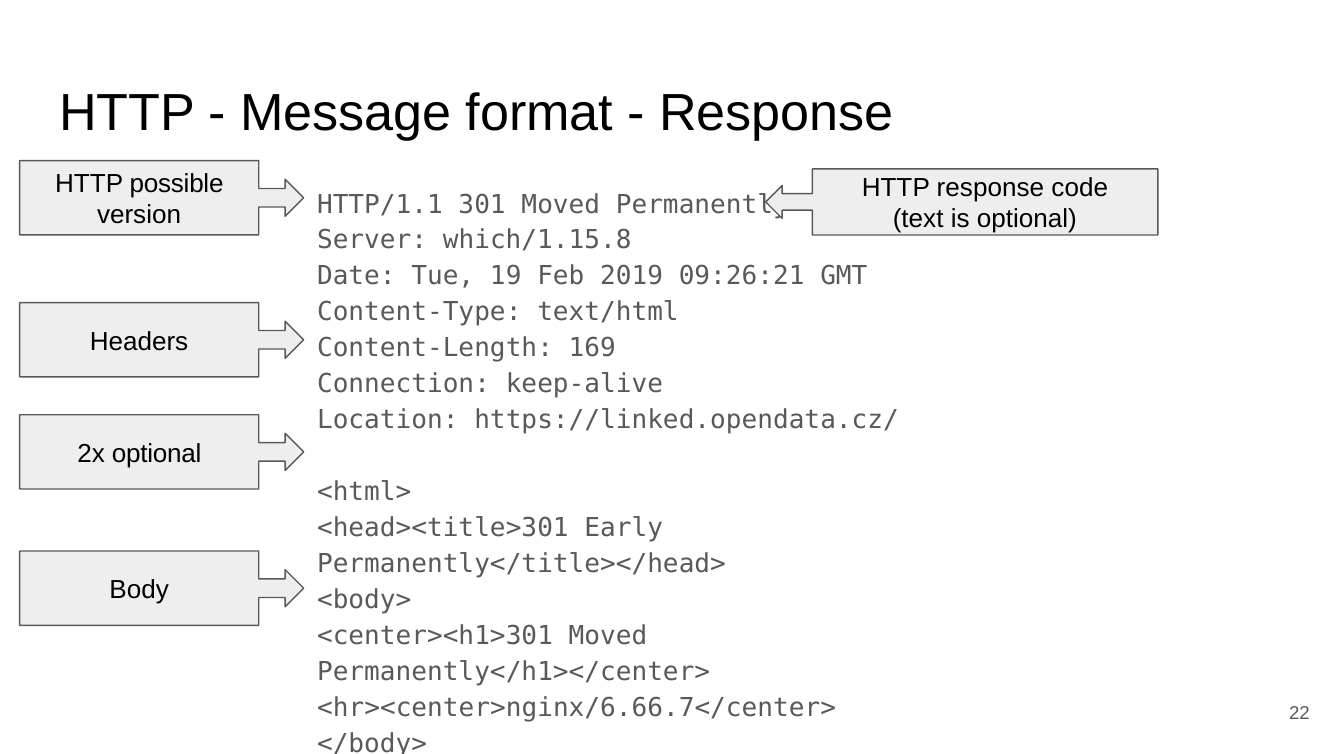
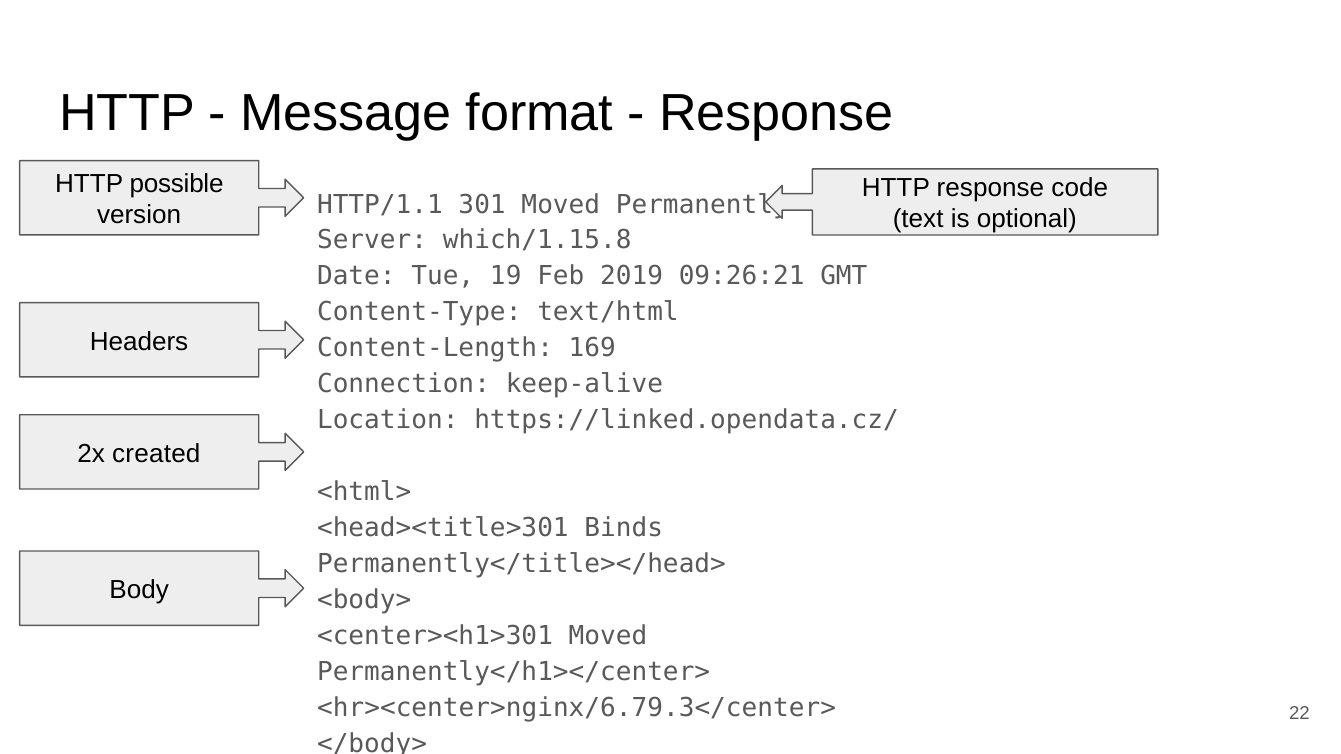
2x optional: optional -> created
Early: Early -> Binds
<hr><center>nginx/6.66.7</center>: <hr><center>nginx/6.66.7</center> -> <hr><center>nginx/6.79.3</center>
